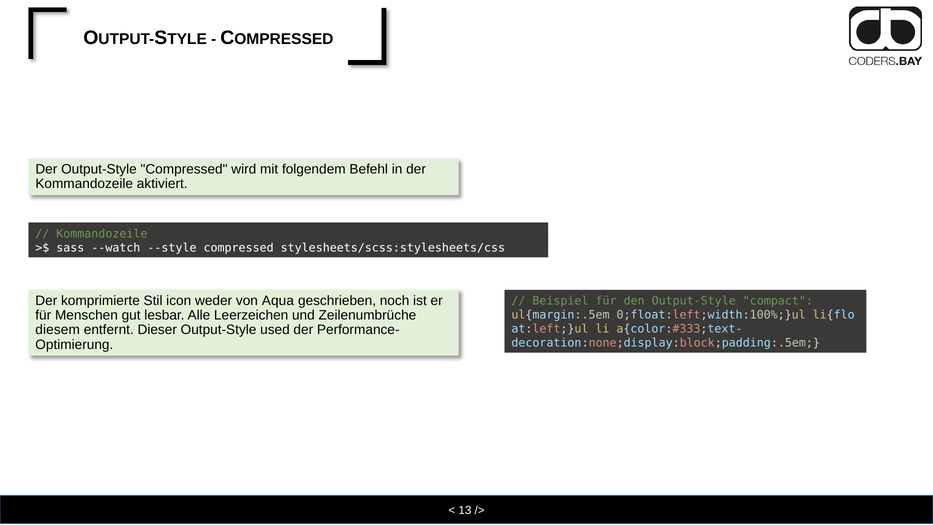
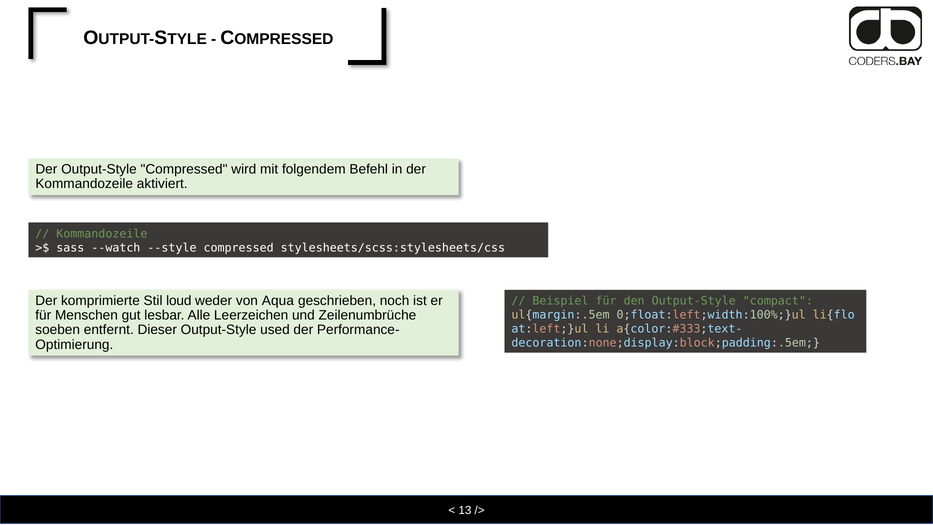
icon: icon -> loud
diesem: diesem -> soeben
